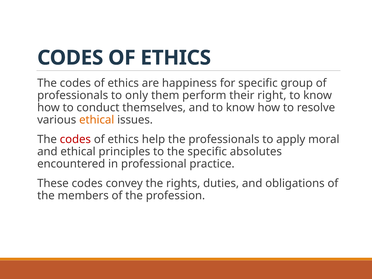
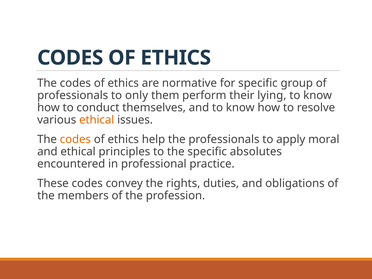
happiness: happiness -> normative
right: right -> lying
codes at (75, 139) colour: red -> orange
